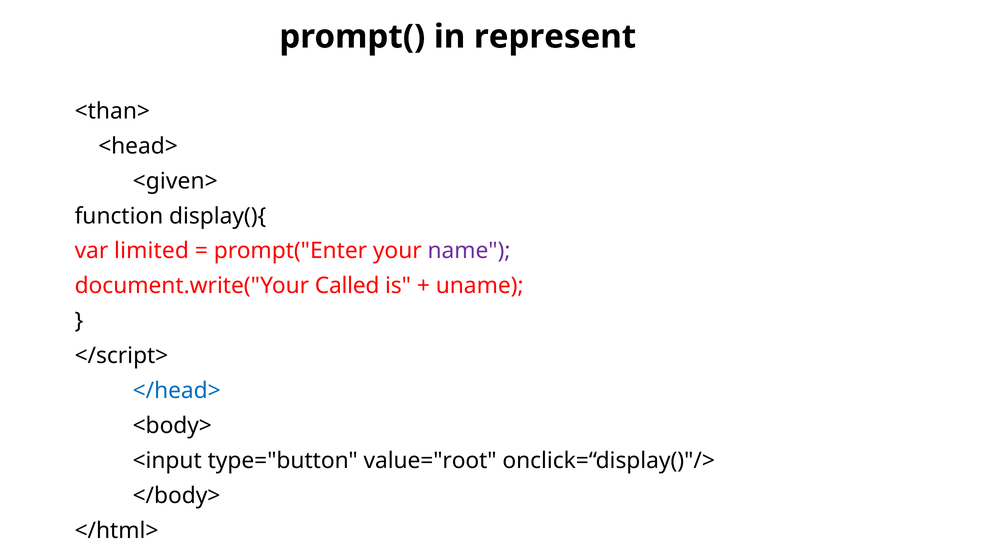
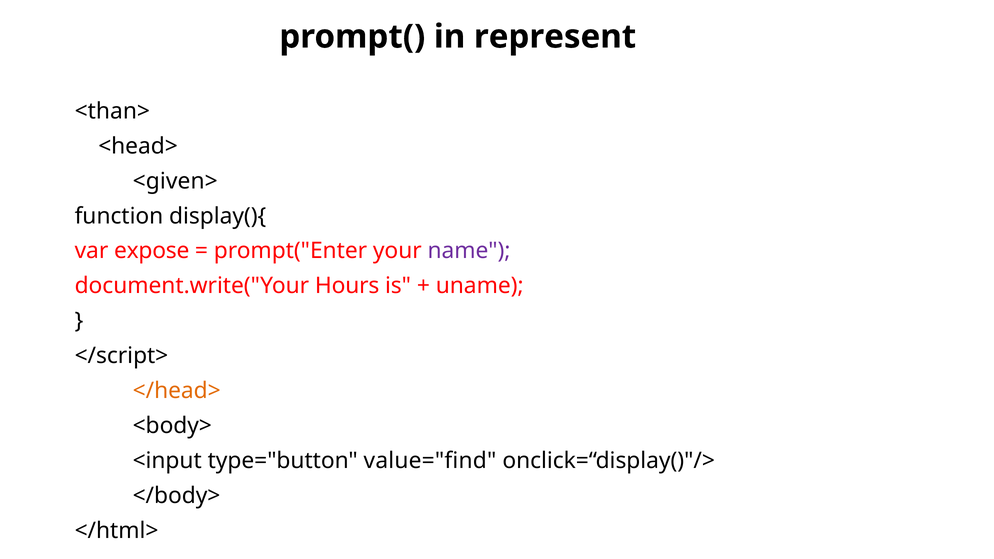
limited: limited -> expose
Called: Called -> Hours
</head> colour: blue -> orange
value="root: value="root -> value="find
